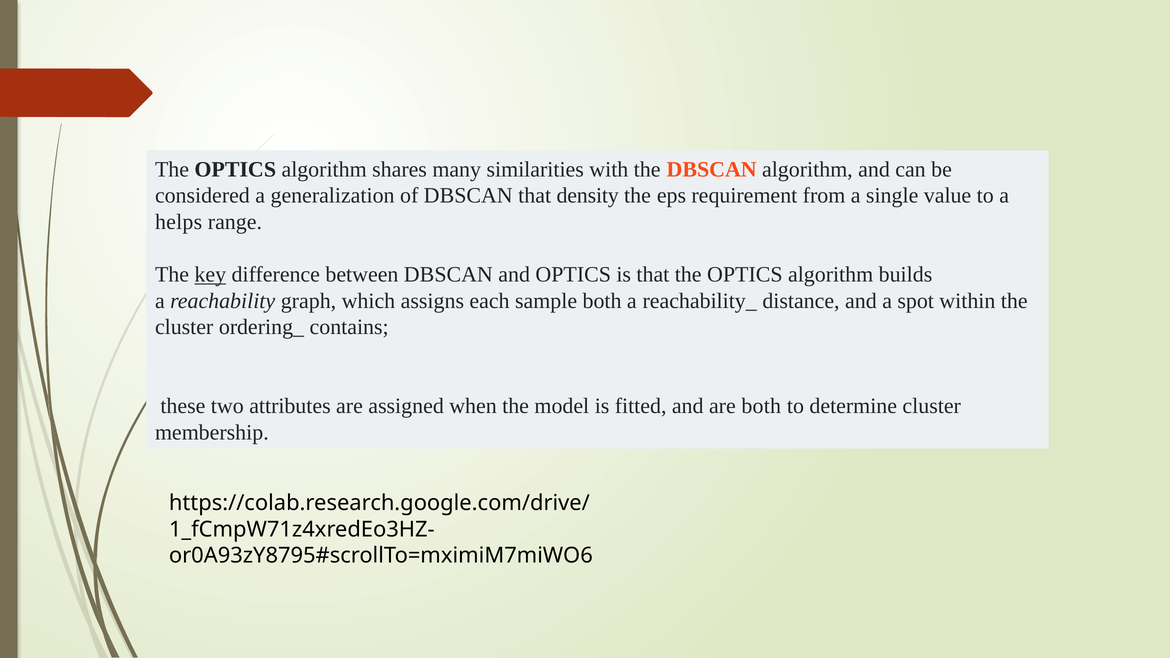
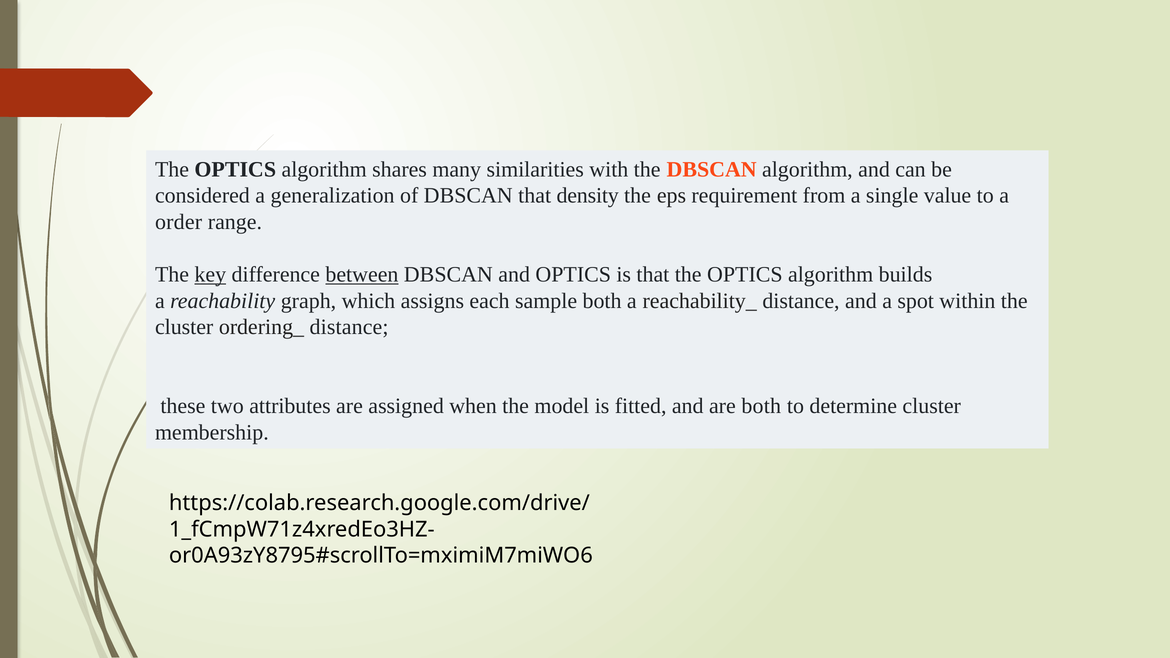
helps: helps -> order
between underline: none -> present
ordering_ contains: contains -> distance
